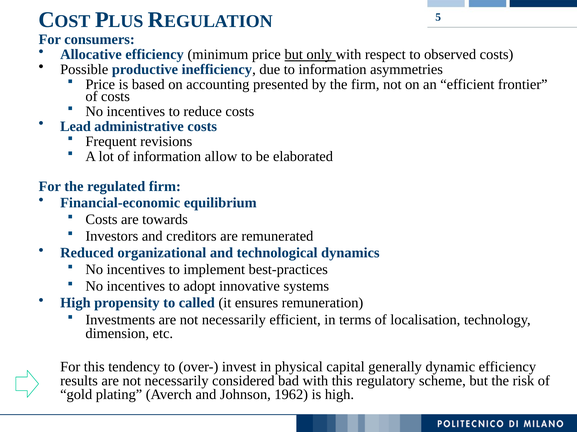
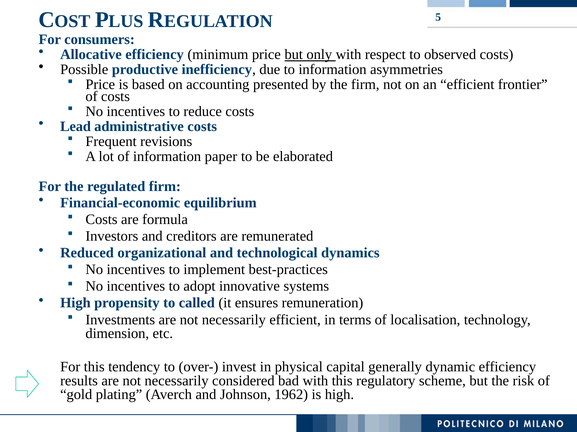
allow: allow -> paper
towards: towards -> formula
